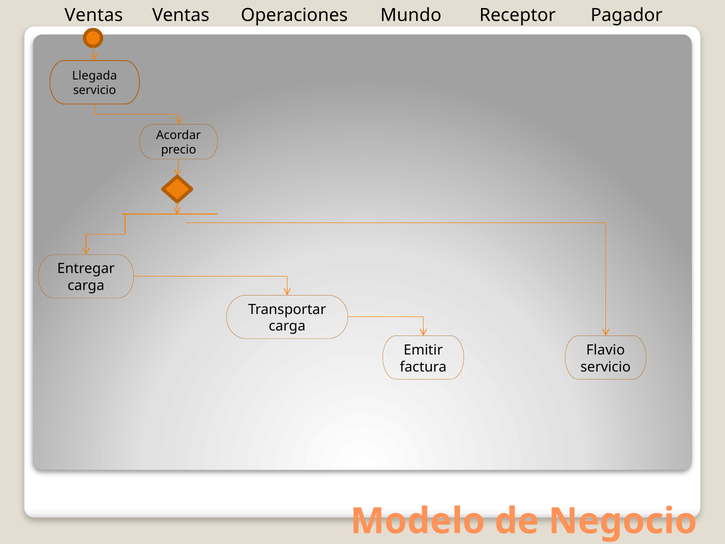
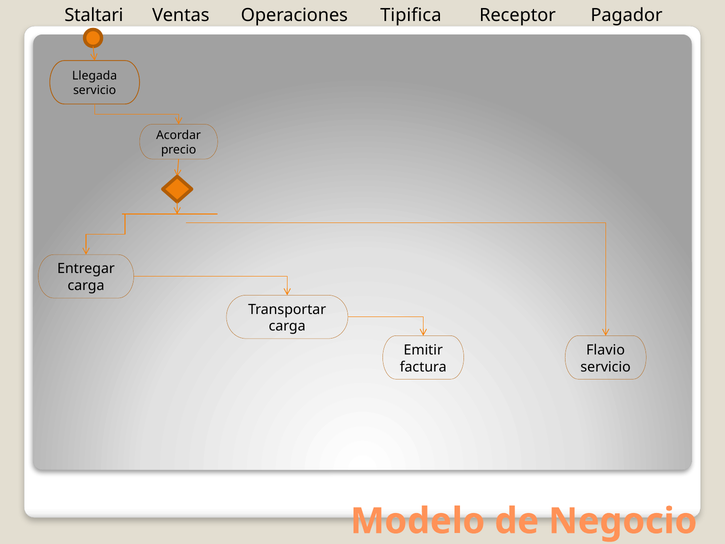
Ventas at (94, 15): Ventas -> Staltari
Mundo: Mundo -> Tipifica
